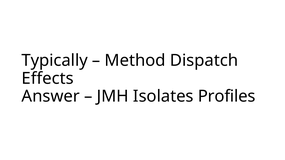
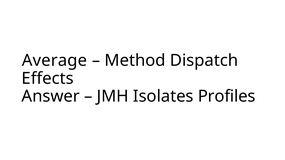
Typically: Typically -> Average
